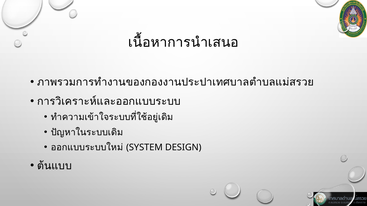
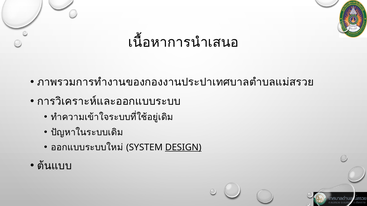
DESIGN underline: none -> present
